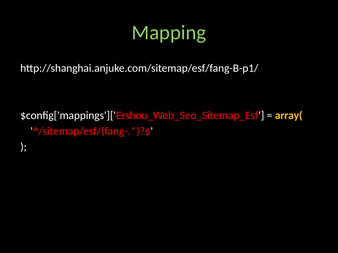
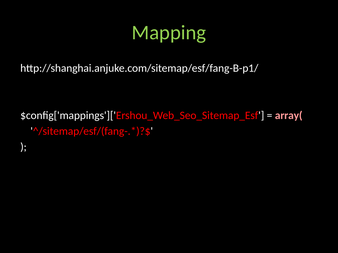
array( colour: yellow -> pink
